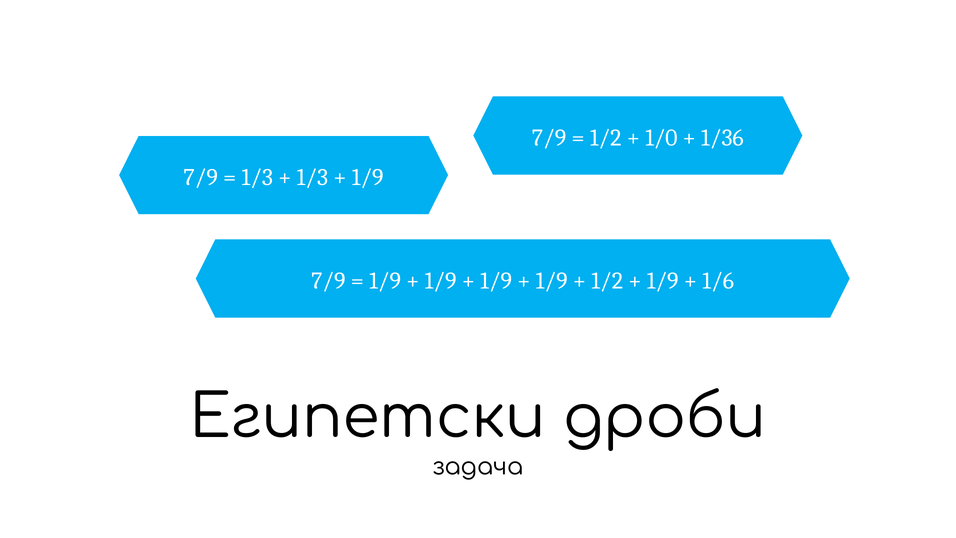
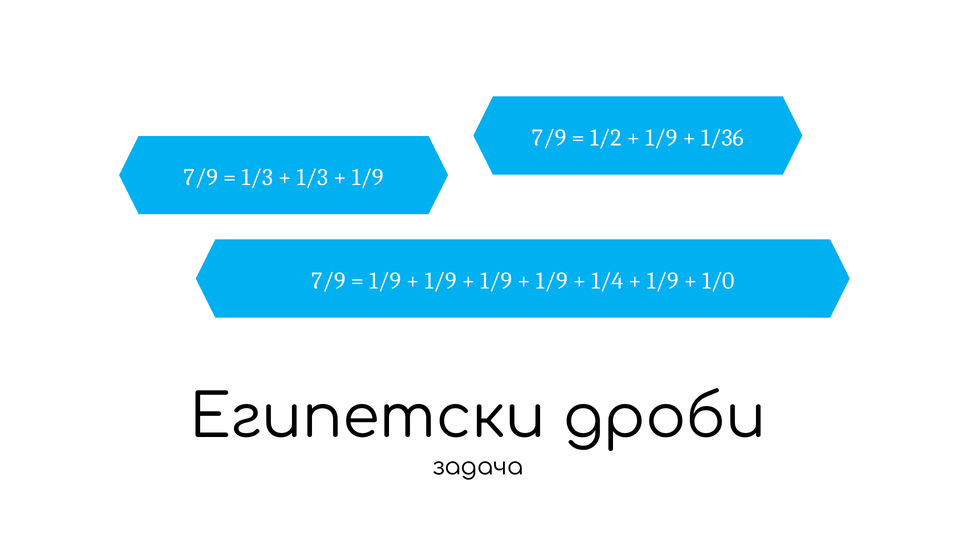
1/0 at (661, 138): 1/0 -> 1/9
1/2 at (607, 281): 1/2 -> 1/4
1/6: 1/6 -> 1/0
